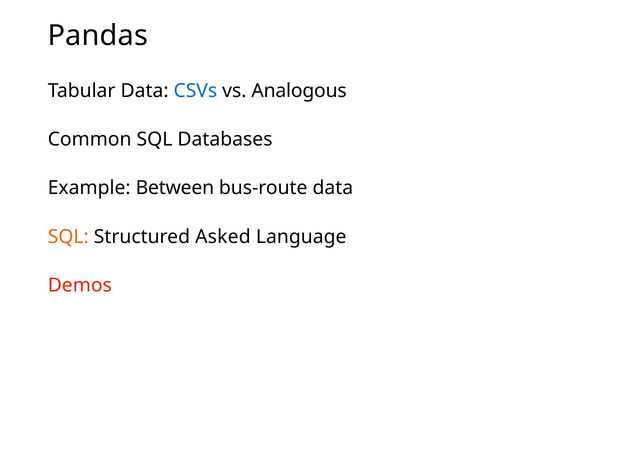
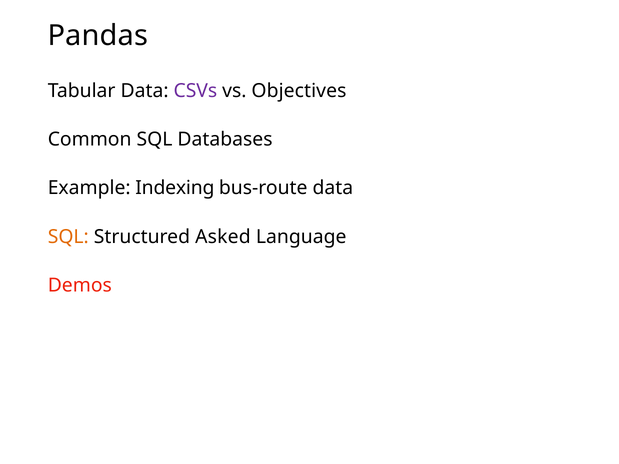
CSVs colour: blue -> purple
Analogous: Analogous -> Objectives
Between: Between -> Indexing
